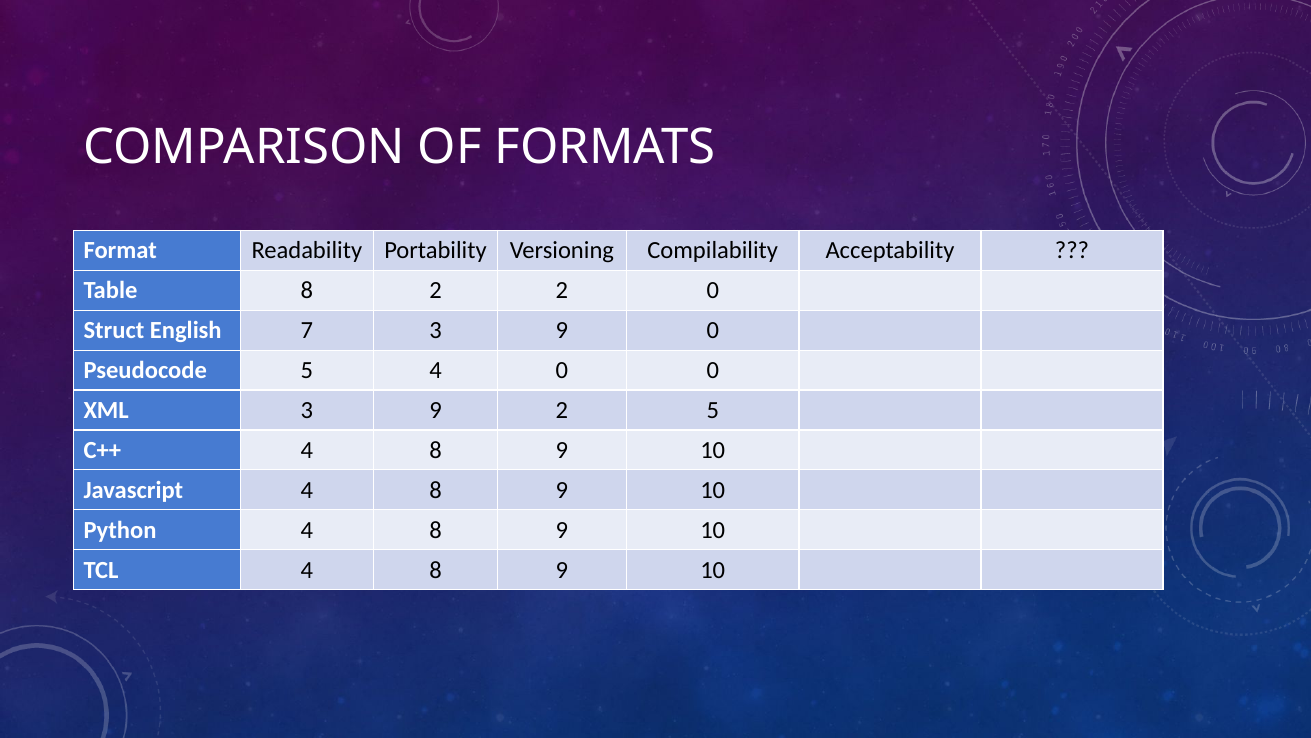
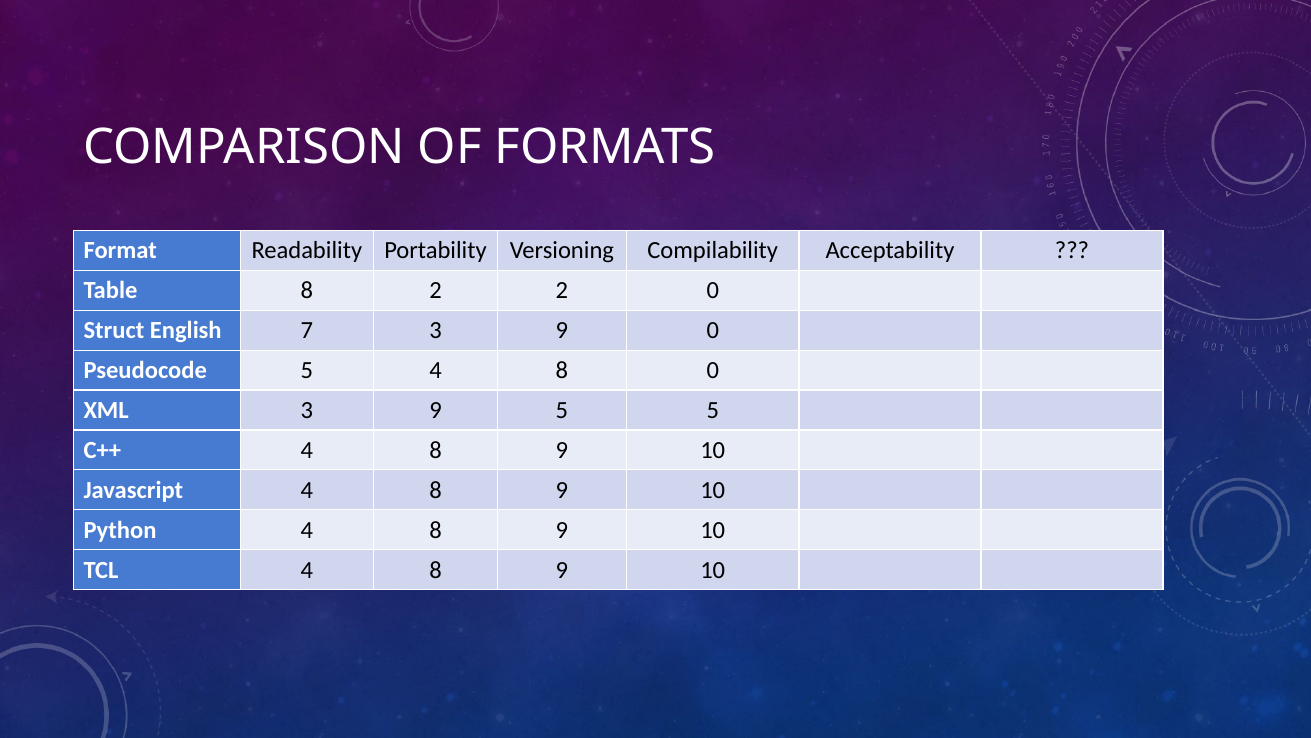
5 4 0: 0 -> 8
9 2: 2 -> 5
